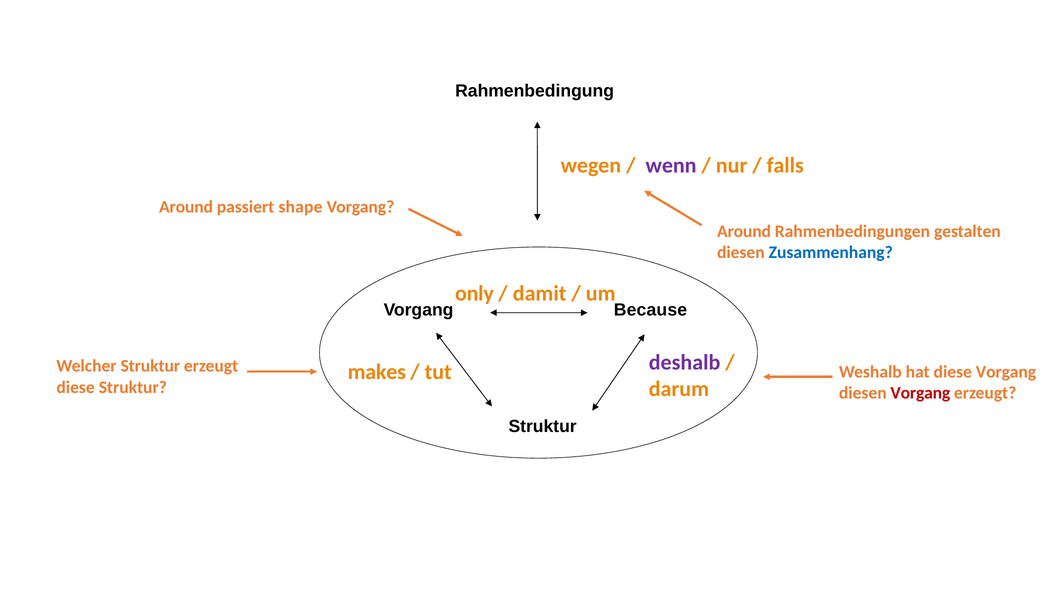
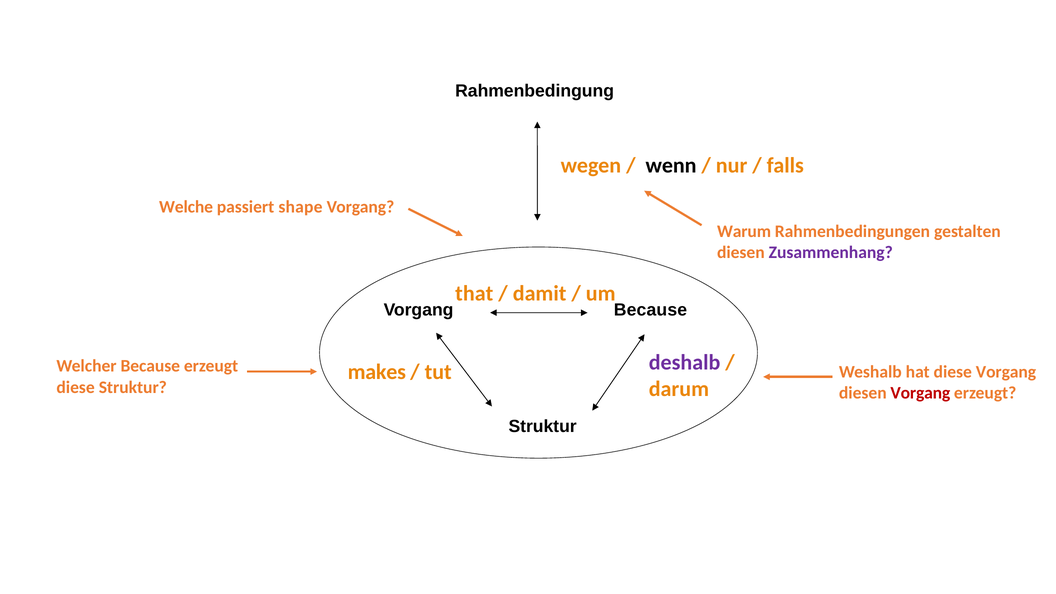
wenn colour: purple -> black
Around at (186, 207): Around -> Welche
Around at (744, 231): Around -> Warum
Zusammenhang colour: blue -> purple
only: only -> that
Welcher Struktur: Struktur -> Because
